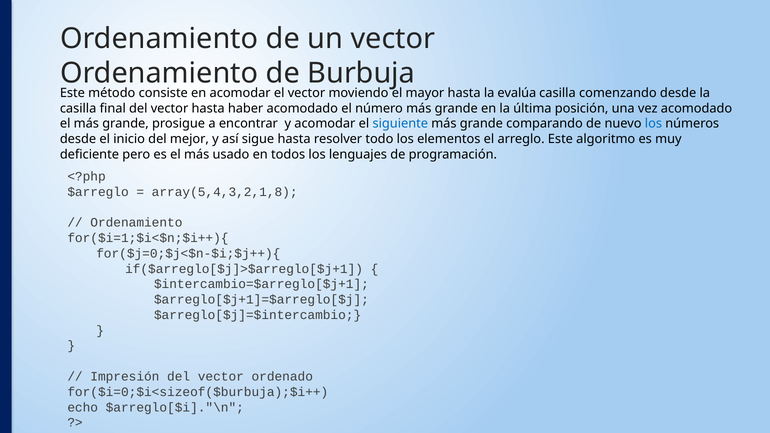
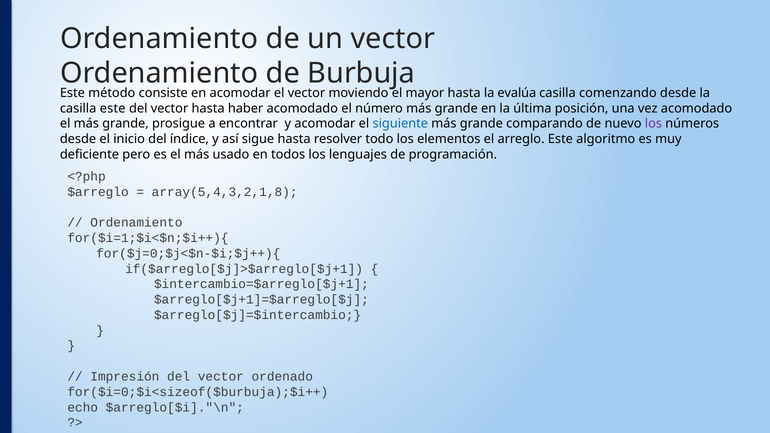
casilla final: final -> este
los at (653, 124) colour: blue -> purple
mejor: mejor -> índice
